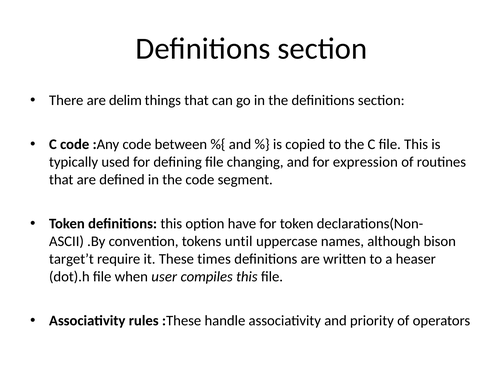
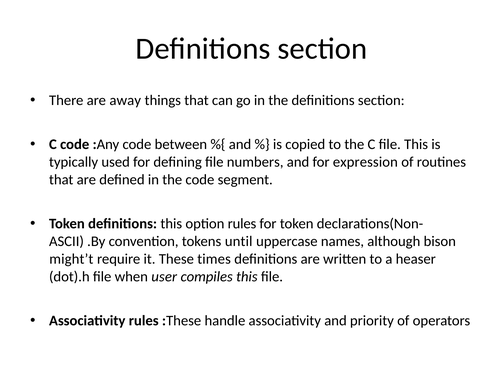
delim: delim -> away
changing: changing -> numbers
option have: have -> rules
target’t: target’t -> might’t
